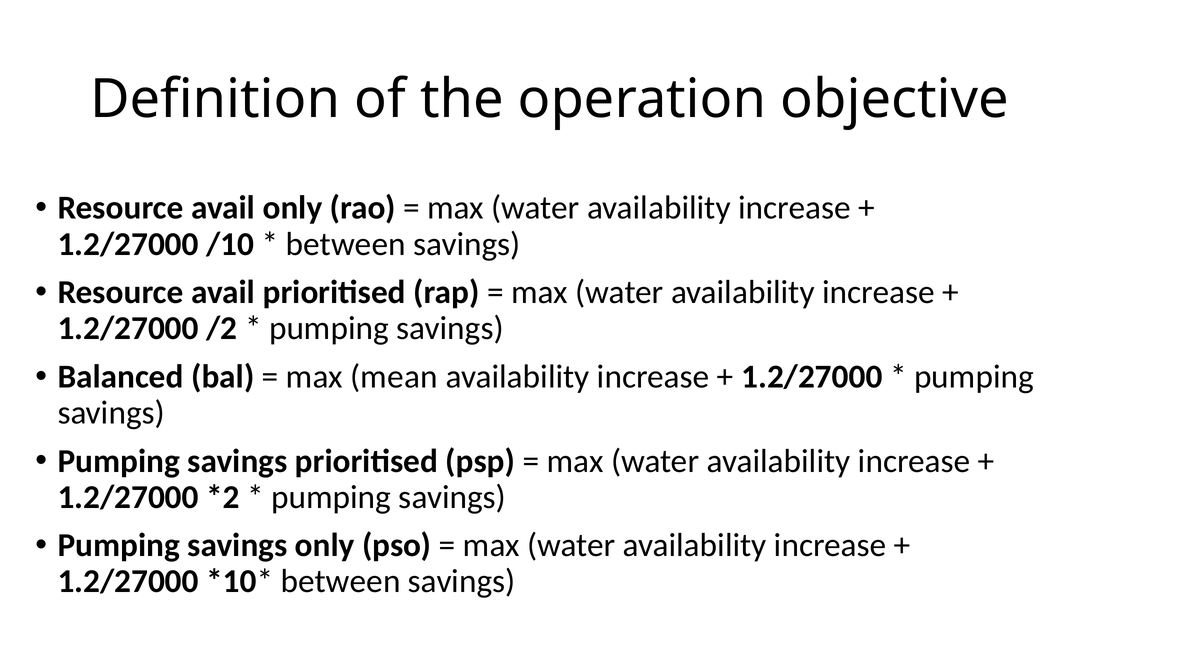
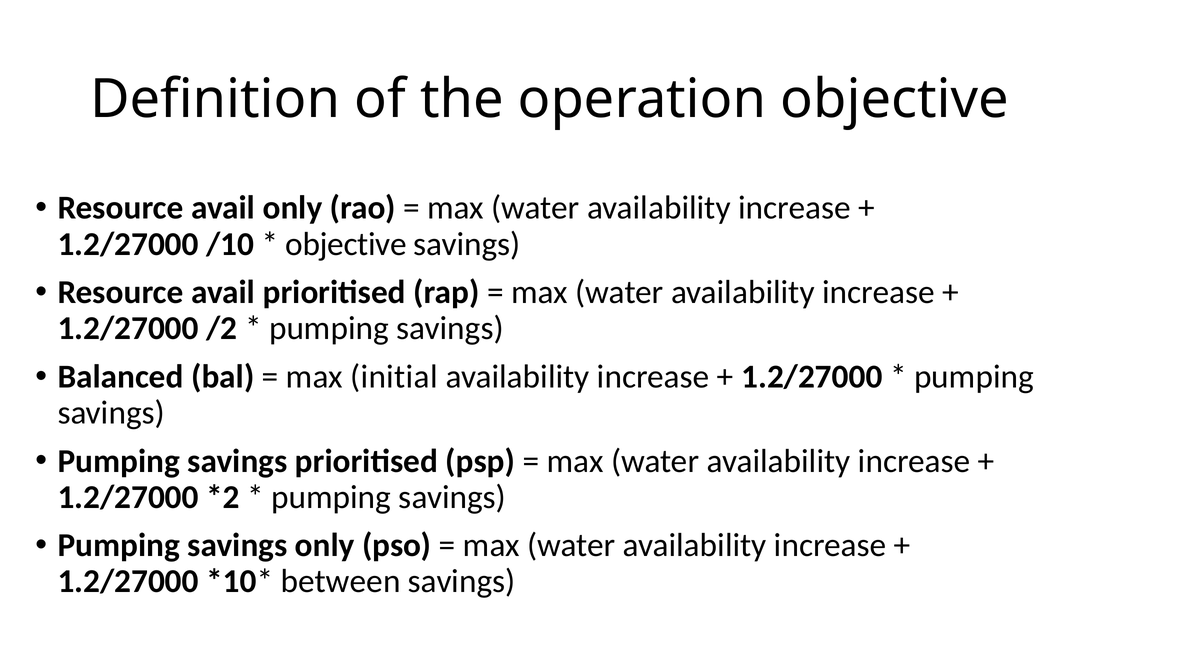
between at (346, 244): between -> objective
mean: mean -> initial
